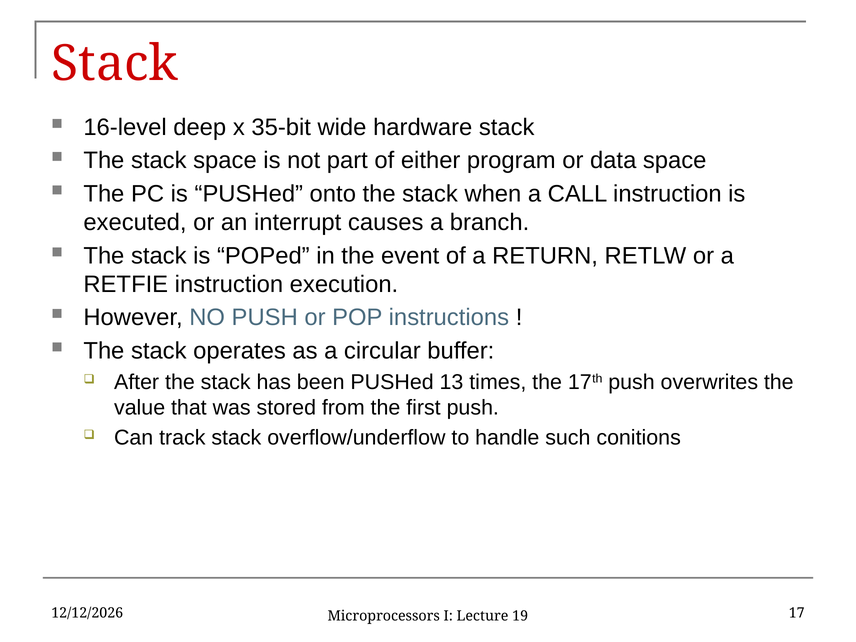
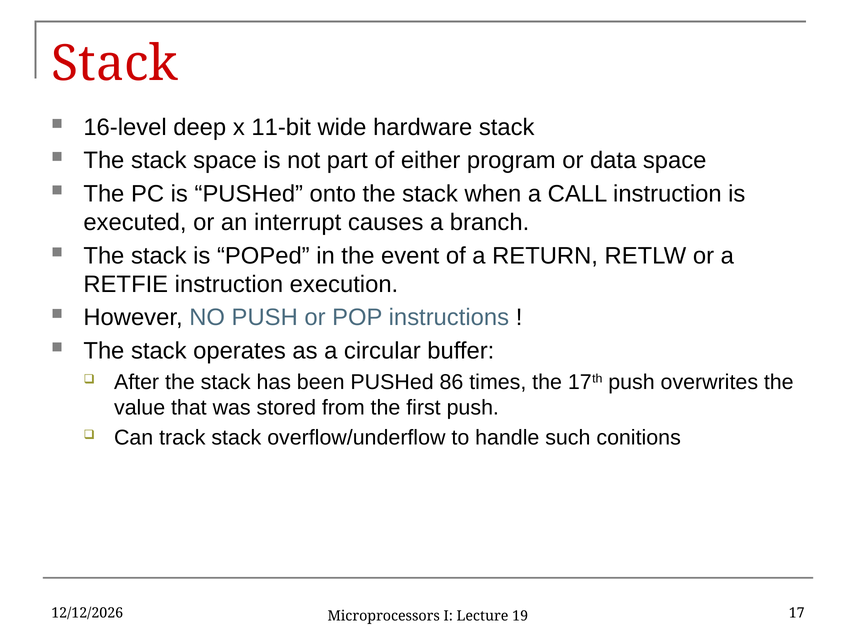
35-bit: 35-bit -> 11-bit
13: 13 -> 86
